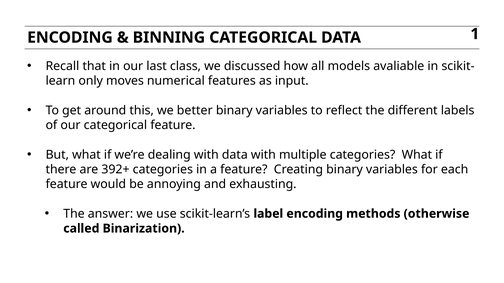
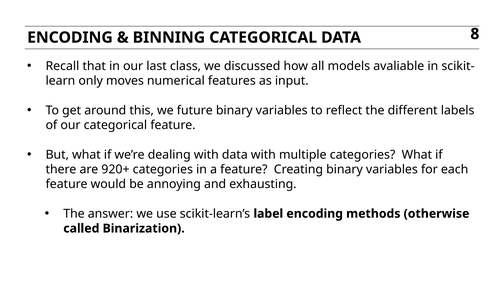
1: 1 -> 8
better: better -> future
392+: 392+ -> 920+
